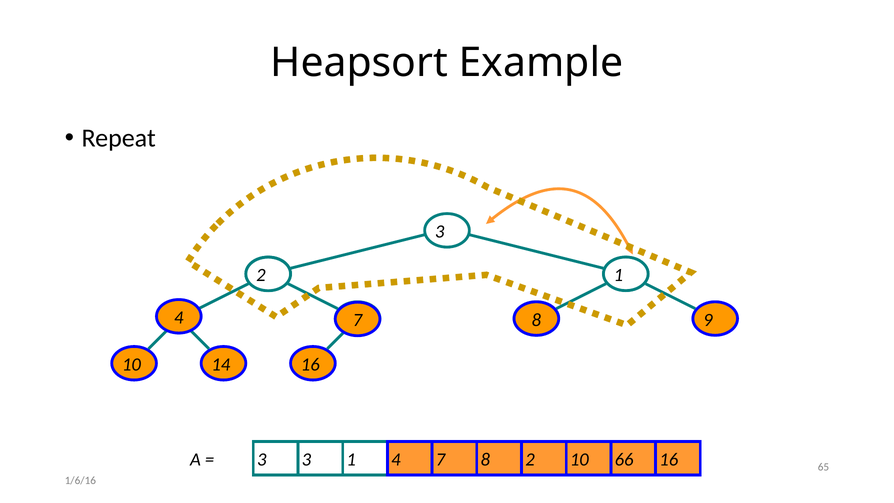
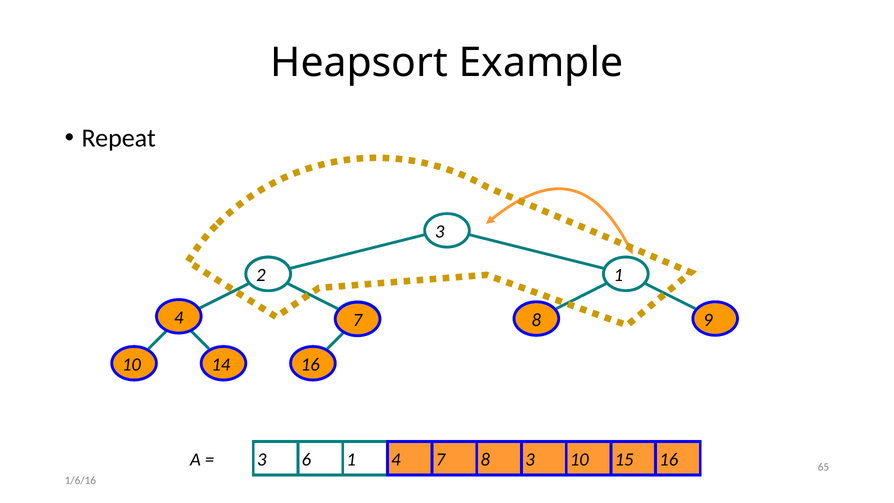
3 3: 3 -> 6
2 at (530, 459): 2 -> 3
66: 66 -> 15
